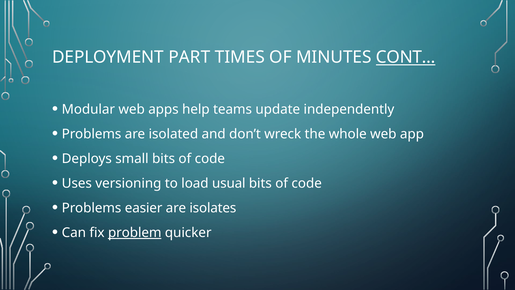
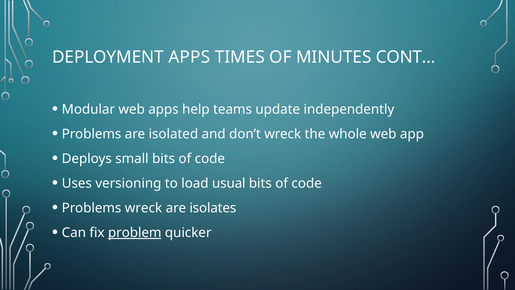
DEPLOYMENT PART: PART -> APPS
CONT… underline: present -> none
Problems easier: easier -> wreck
